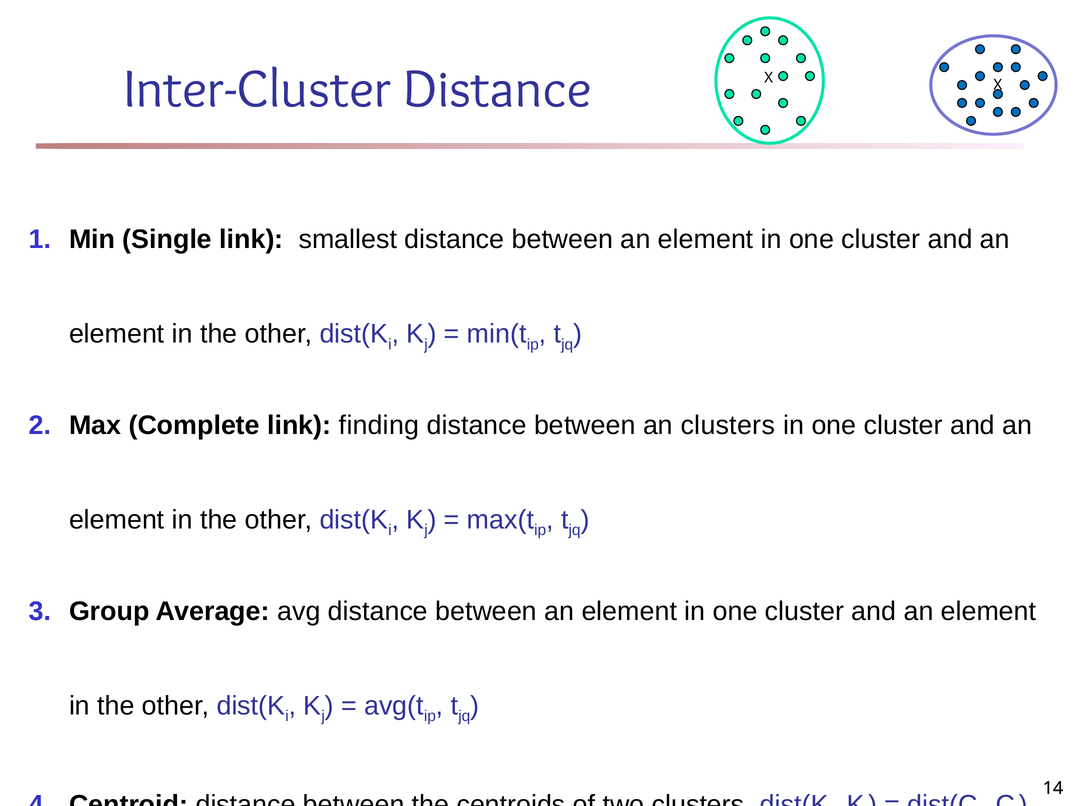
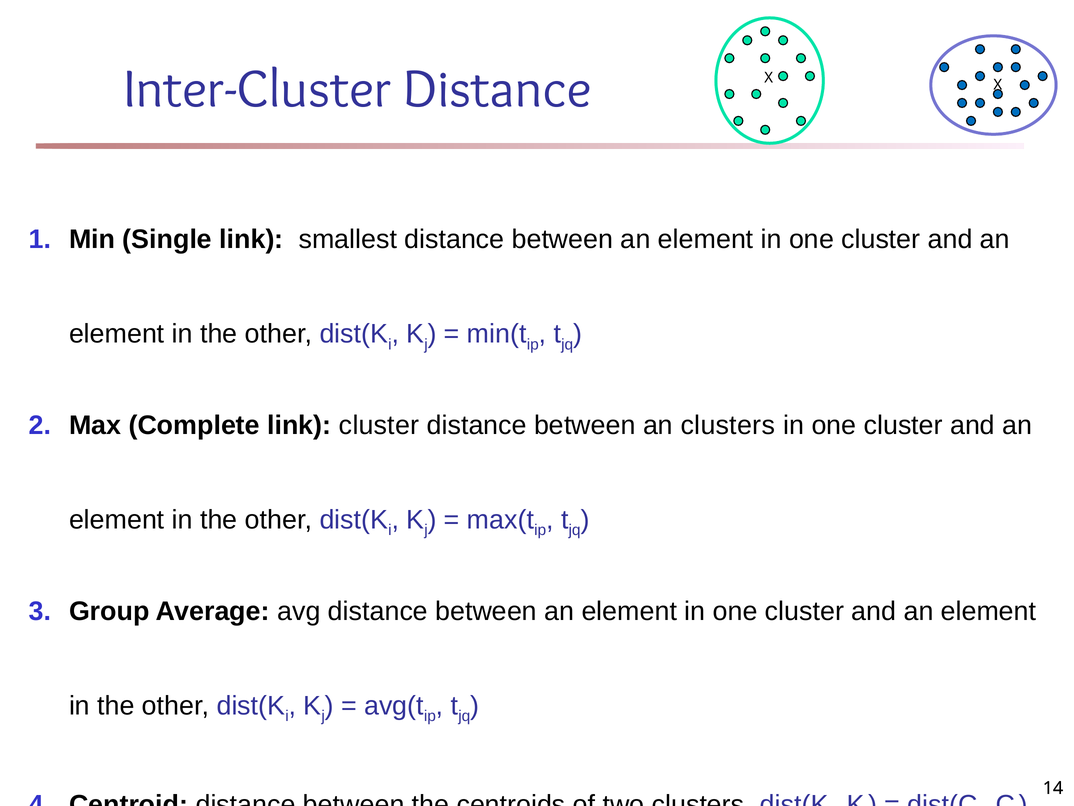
link finding: finding -> cluster
